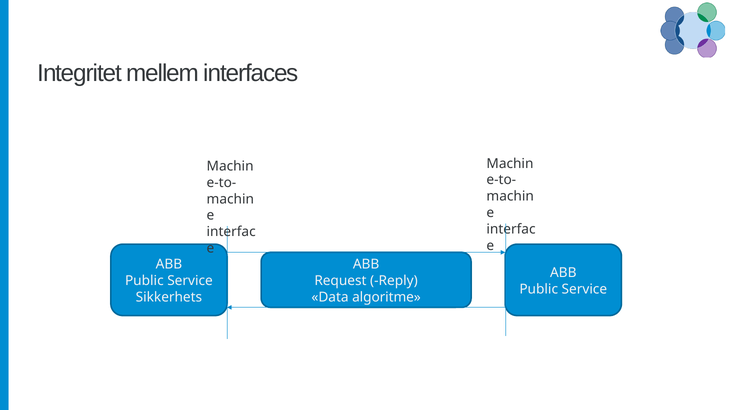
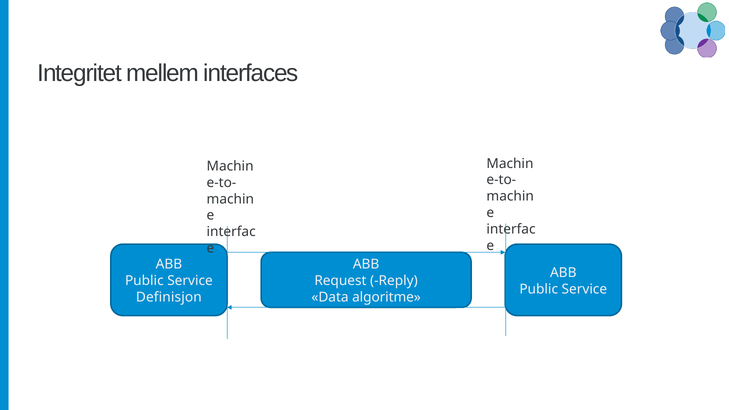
Sikkerhets: Sikkerhets -> Definisjon
